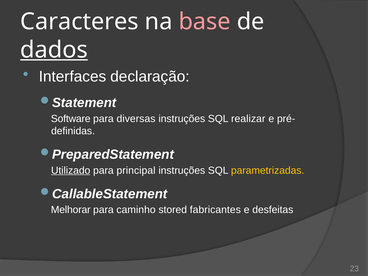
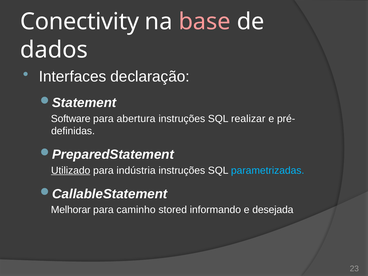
Caracteres: Caracteres -> Conectivity
dados underline: present -> none
diversas: diversas -> abertura
principal: principal -> indústria
parametrizadas colour: yellow -> light blue
fabricantes: fabricantes -> informando
desfeitas: desfeitas -> desejada
